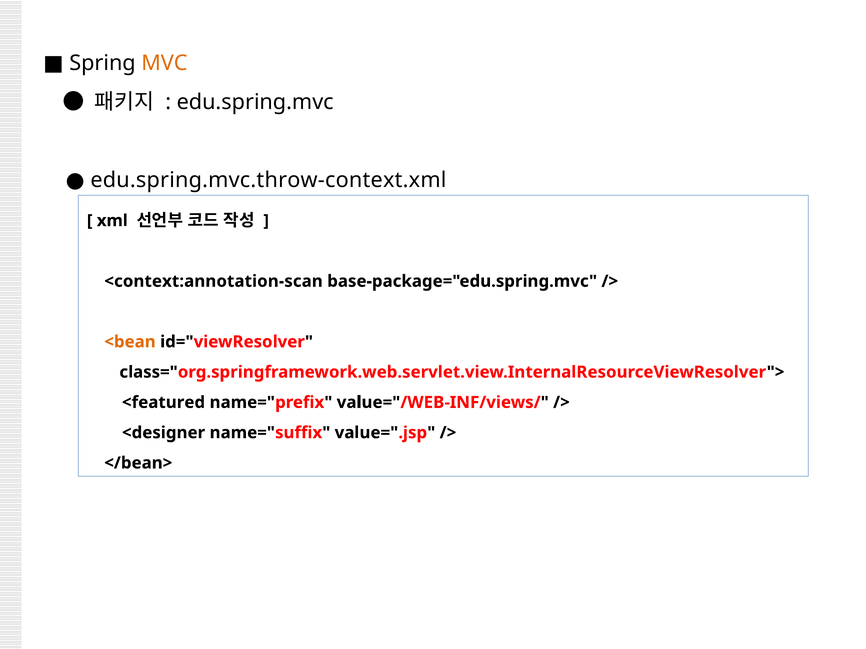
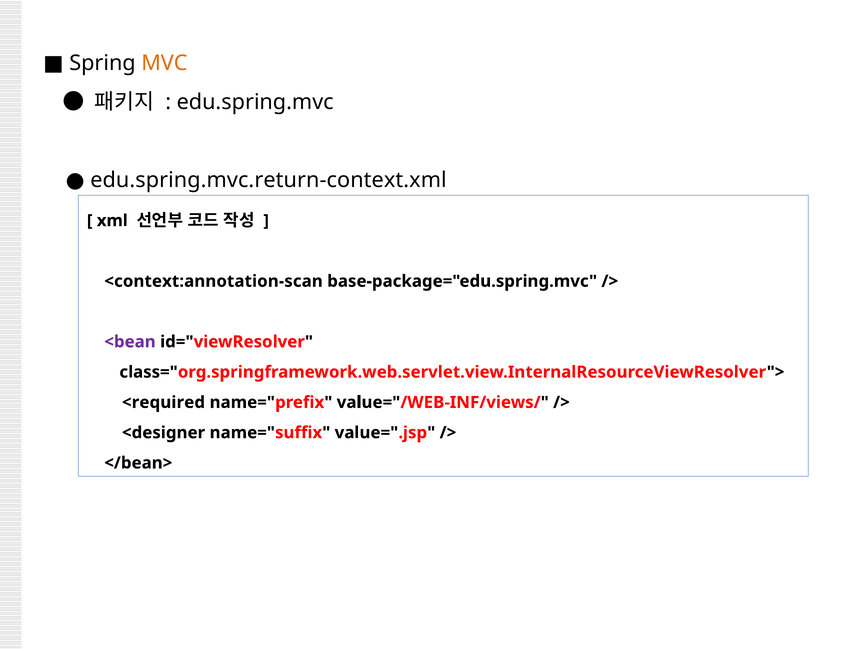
edu.spring.mvc.throw-context.xml: edu.spring.mvc.throw-context.xml -> edu.spring.mvc.return-context.xml
<bean colour: orange -> purple
<featured: <featured -> <required
